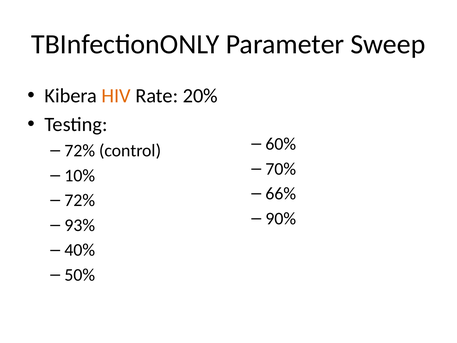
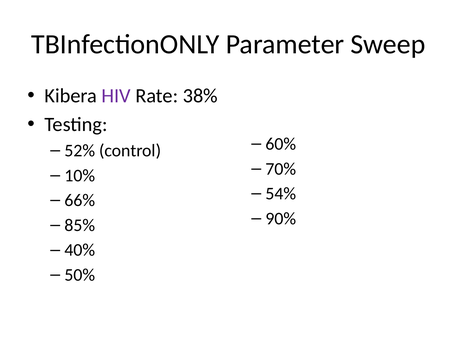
HIV colour: orange -> purple
20%: 20% -> 38%
72% at (80, 151): 72% -> 52%
66%: 66% -> 54%
72% at (80, 200): 72% -> 66%
93%: 93% -> 85%
